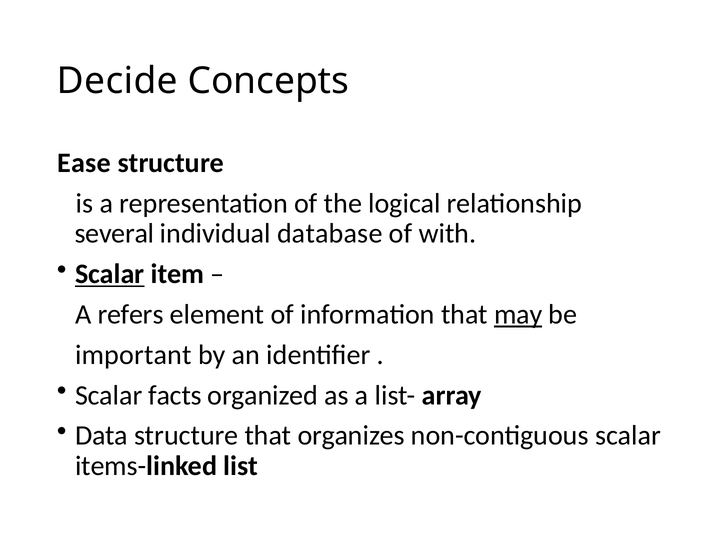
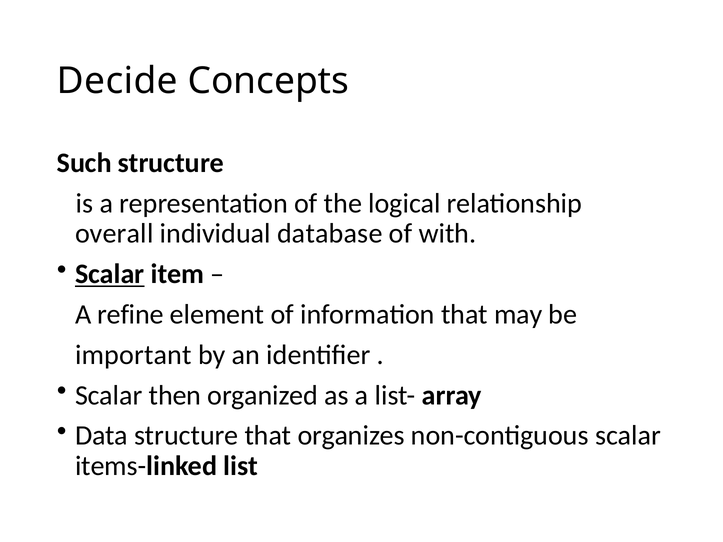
Ease: Ease -> Such
several: several -> overall
refers: refers -> refine
may underline: present -> none
facts: facts -> then
